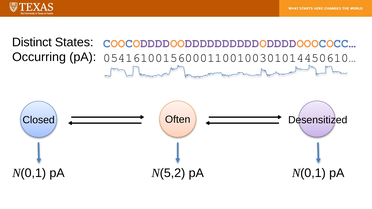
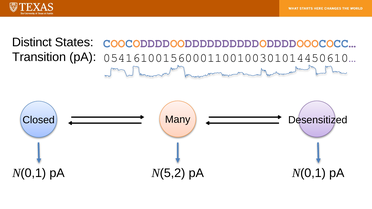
Occurring: Occurring -> Transition
Often: Often -> Many
